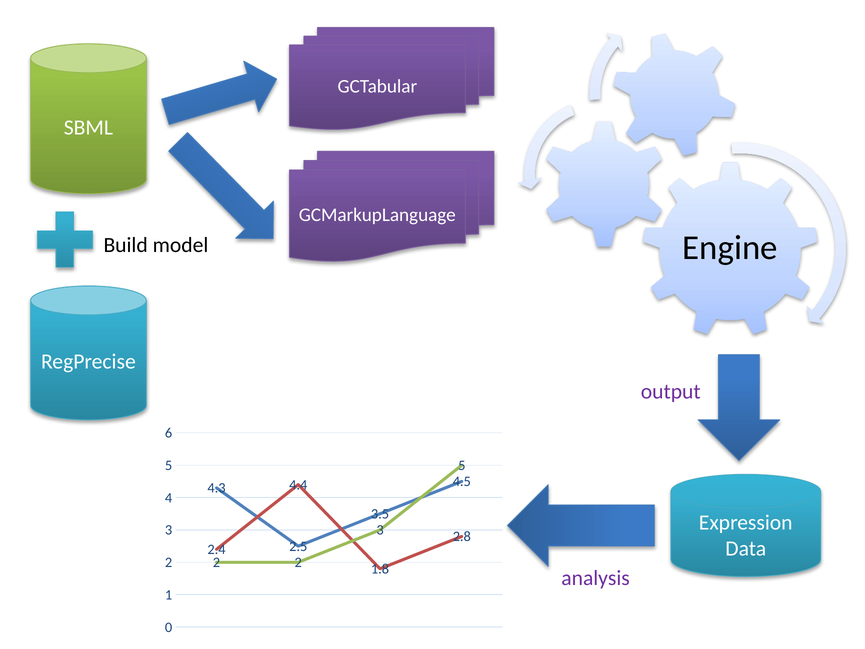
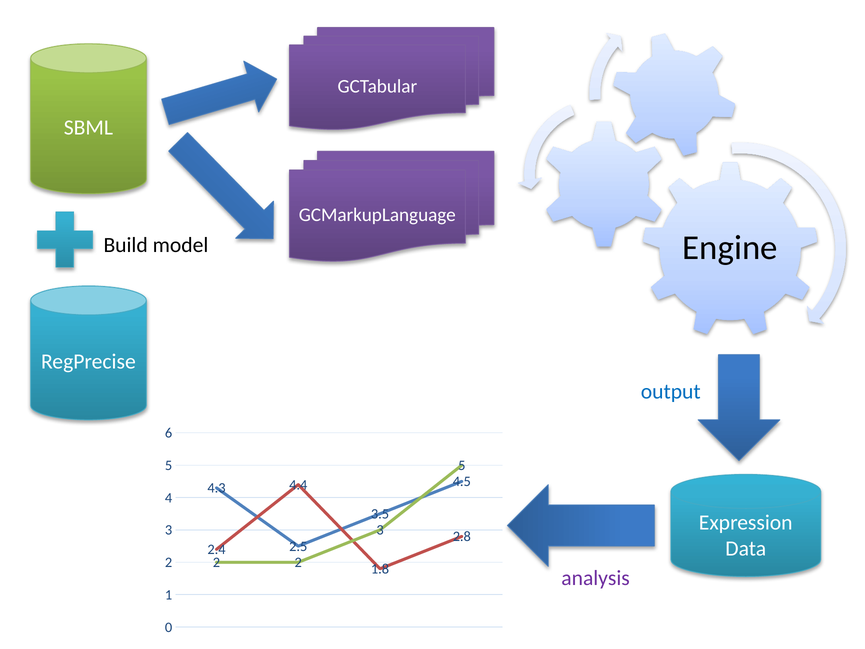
output colour: purple -> blue
